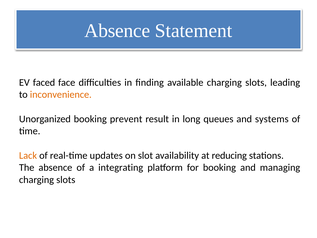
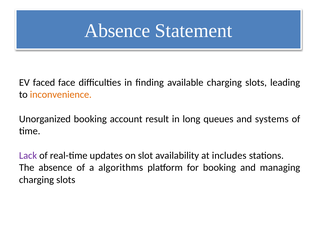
prevent: prevent -> account
Lack colour: orange -> purple
reducing: reducing -> includes
integrating: integrating -> algorithms
